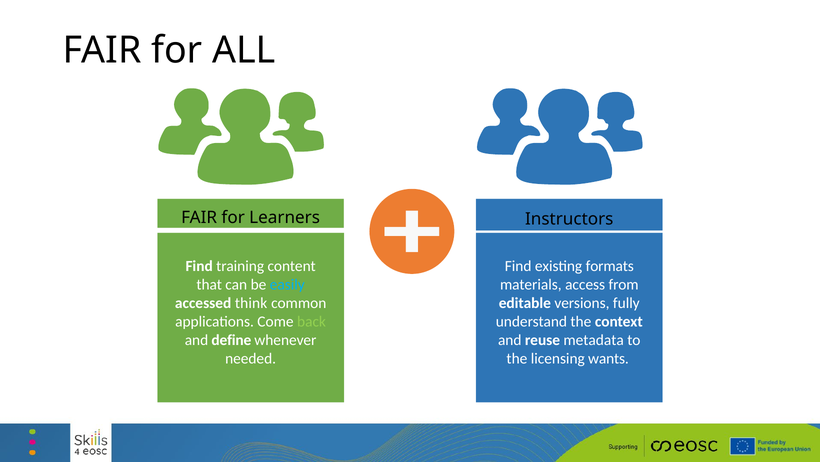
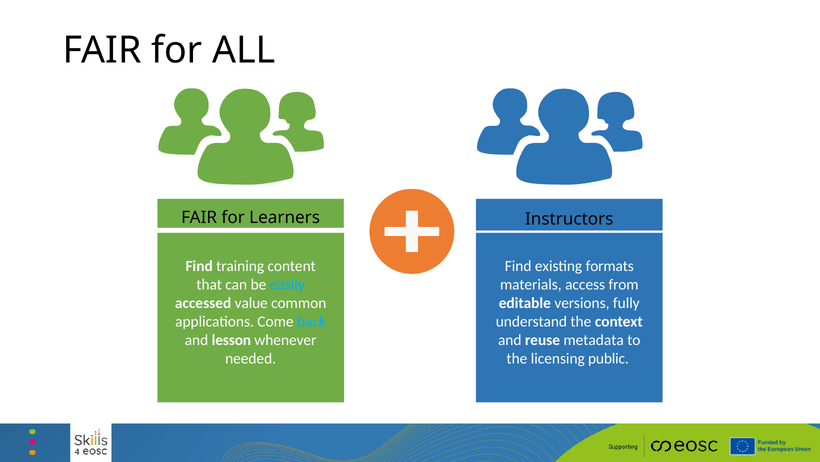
think: think -> value
back colour: light green -> light blue
define: define -> lesson
wants: wants -> public
